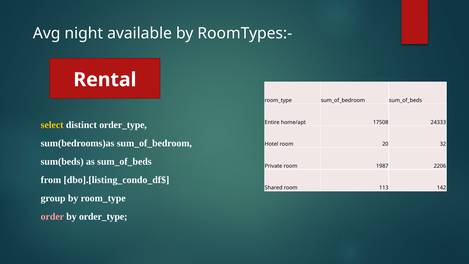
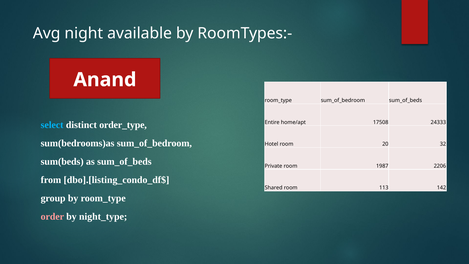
Rental: Rental -> Anand
select colour: yellow -> light blue
by order_type: order_type -> night_type
